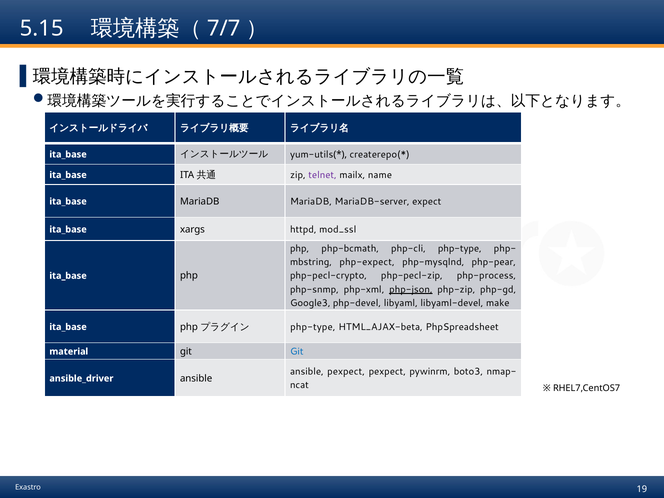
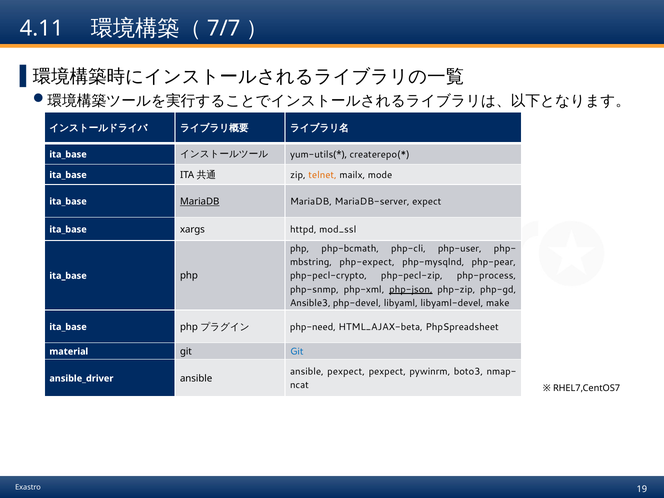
5.15: 5.15 -> 4.11
telnet colour: purple -> orange
name: name -> mode
MariaDB at (200, 201) underline: none -> present
php-cli php-type: php-type -> php-user
Google3: Google3 -> Ansible3
php-type at (313, 327): php-type -> php-need
